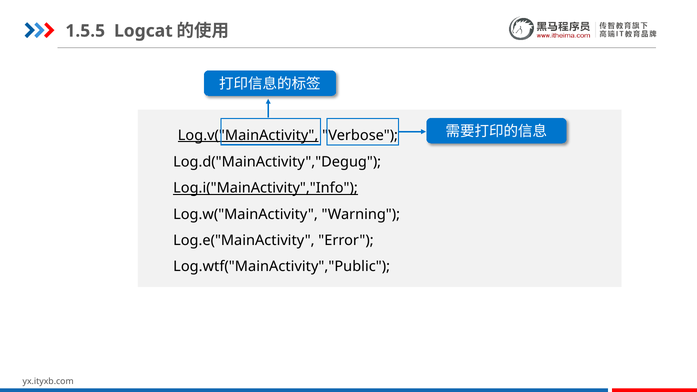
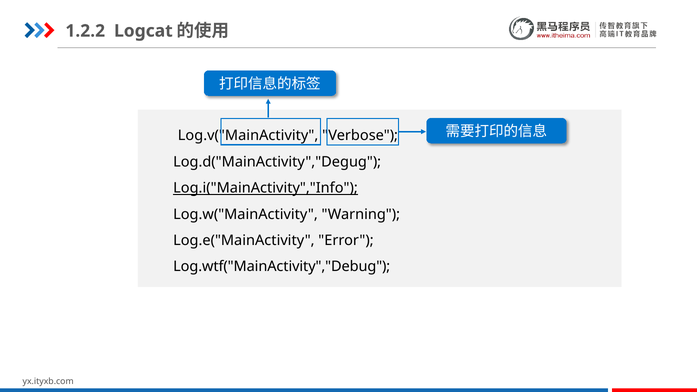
1.5.5: 1.5.5 -> 1.2.2
Log.v("MainActivity underline: present -> none
Log.wtf("MainActivity","Public: Log.wtf("MainActivity","Public -> Log.wtf("MainActivity","Debug
